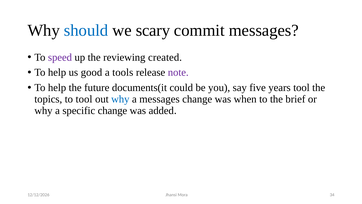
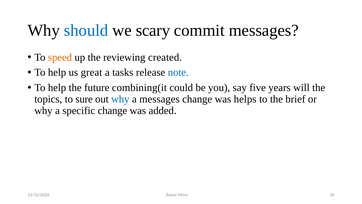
speed colour: purple -> orange
good: good -> great
tools: tools -> tasks
note colour: purple -> blue
documents(it: documents(it -> combining(it
years tool: tool -> will
to tool: tool -> sure
when: when -> helps
